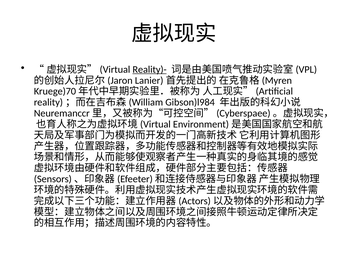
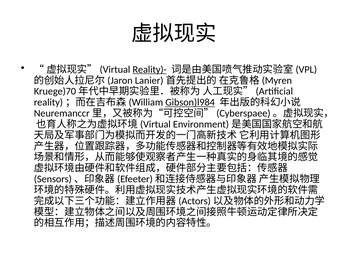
Gibson)l984 underline: none -> present
